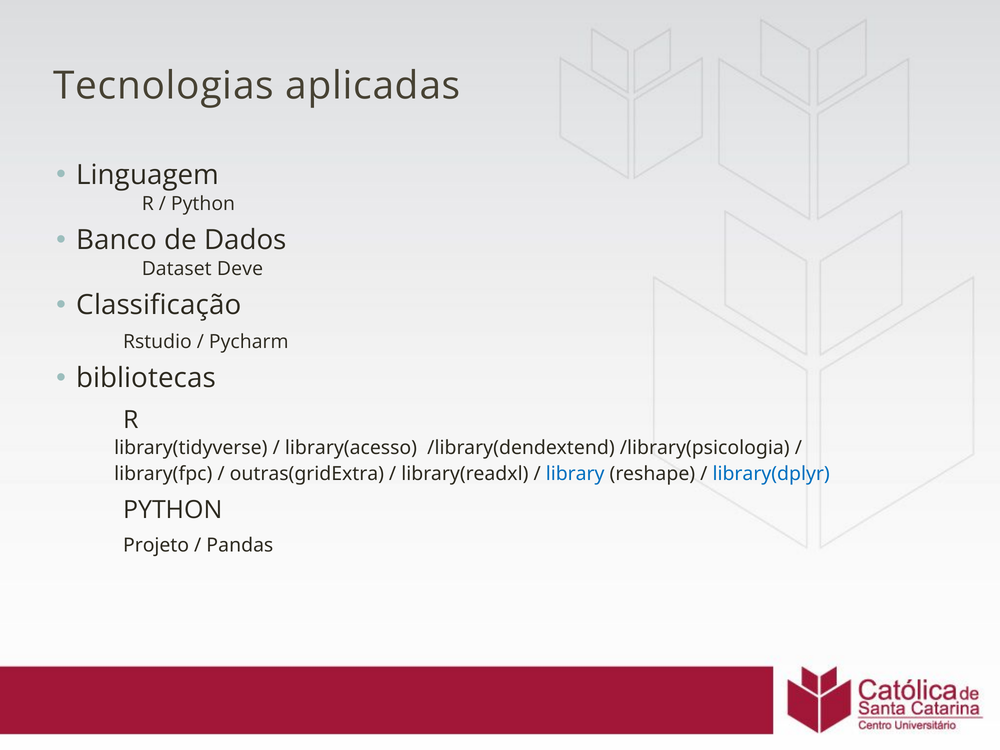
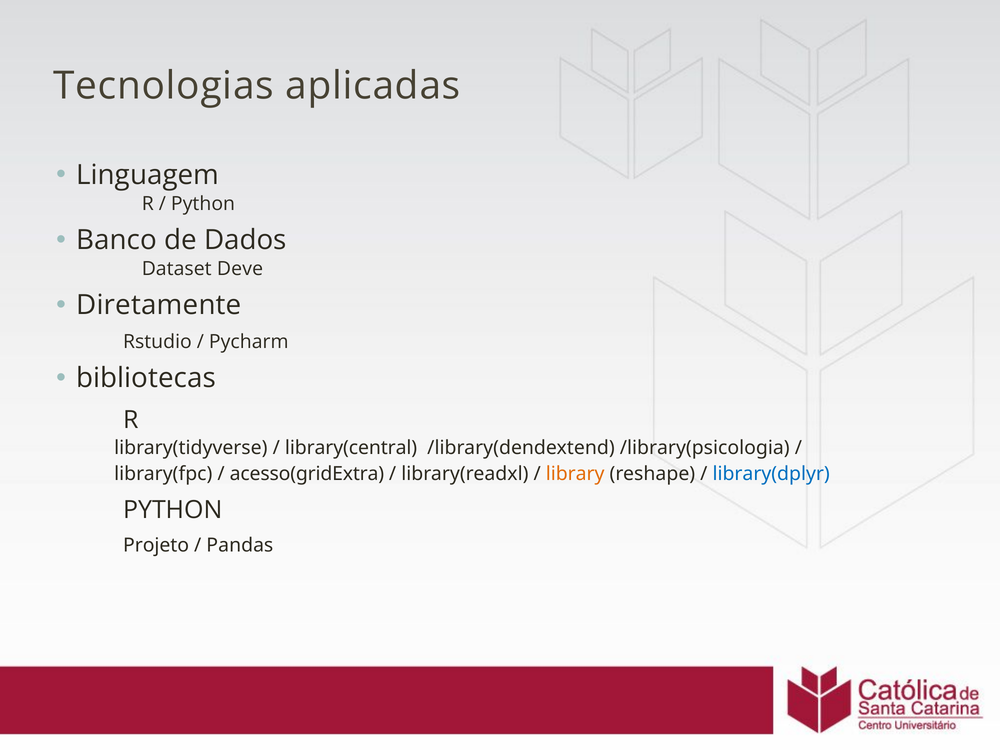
Classificação: Classificação -> Diretamente
library(acesso: library(acesso -> library(central
outras(gridExtra: outras(gridExtra -> acesso(gridExtra
library colour: blue -> orange
